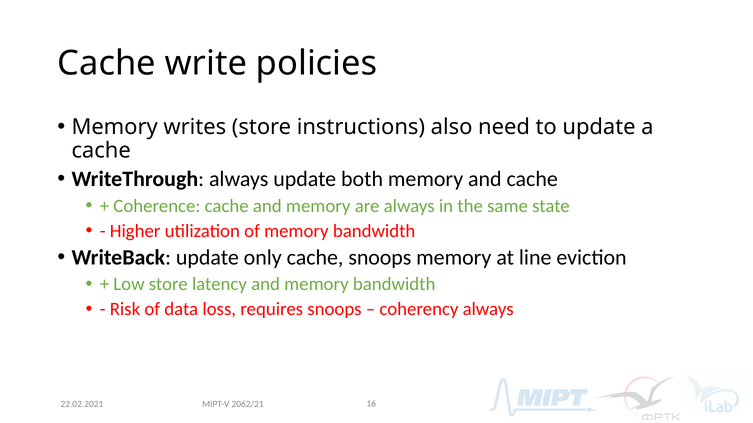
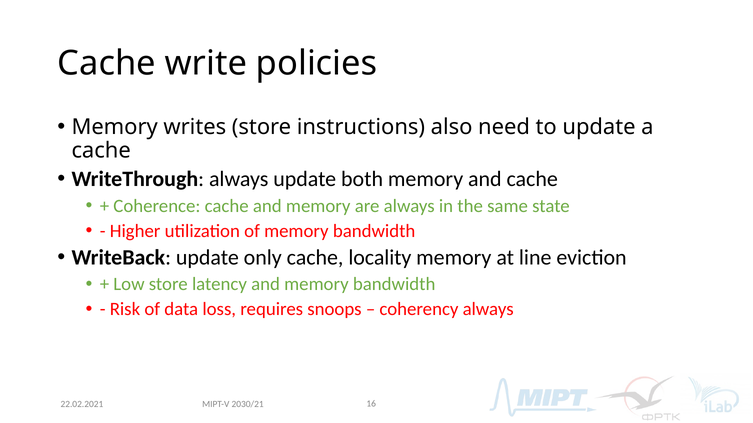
cache snoops: snoops -> locality
2062/21: 2062/21 -> 2030/21
